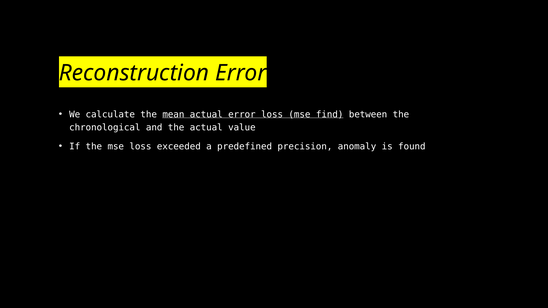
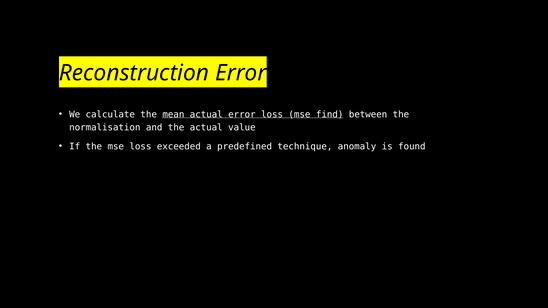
chronological: chronological -> normalisation
precision: precision -> technique
